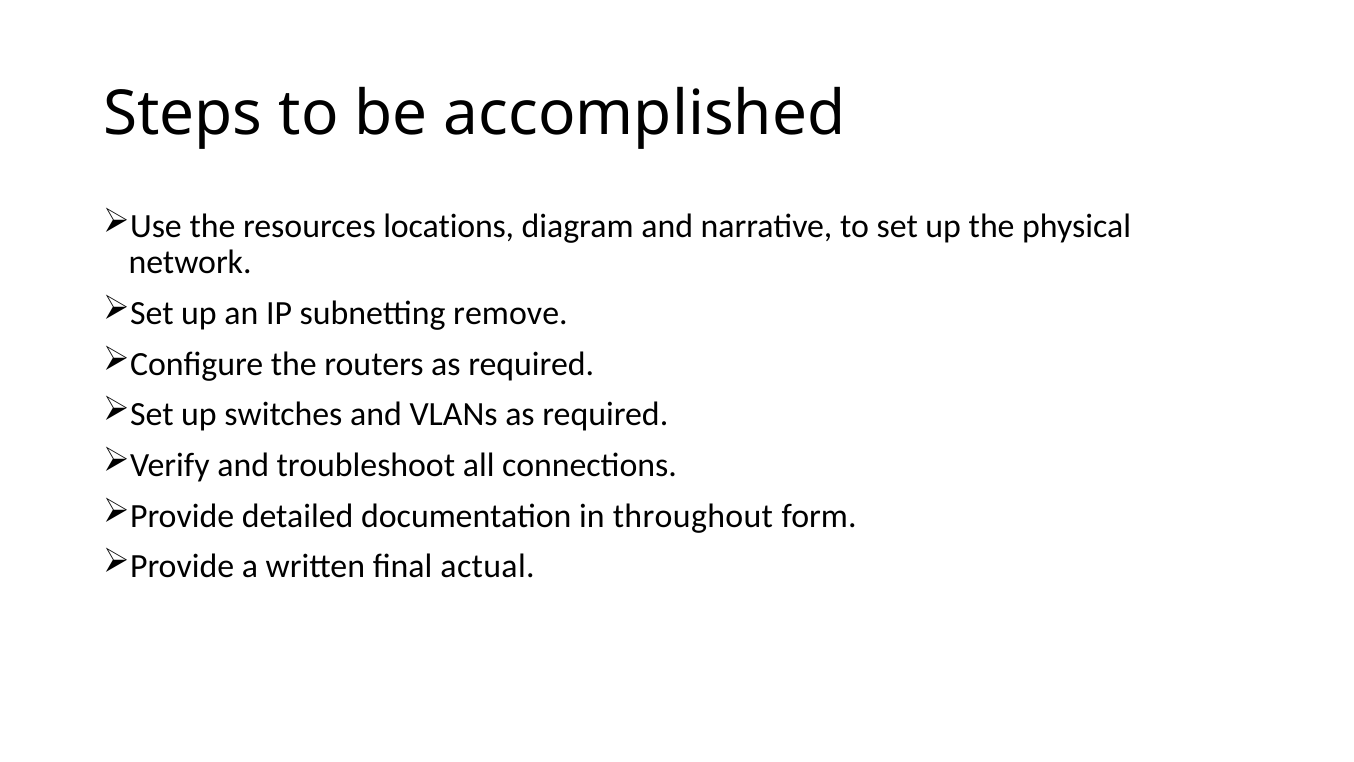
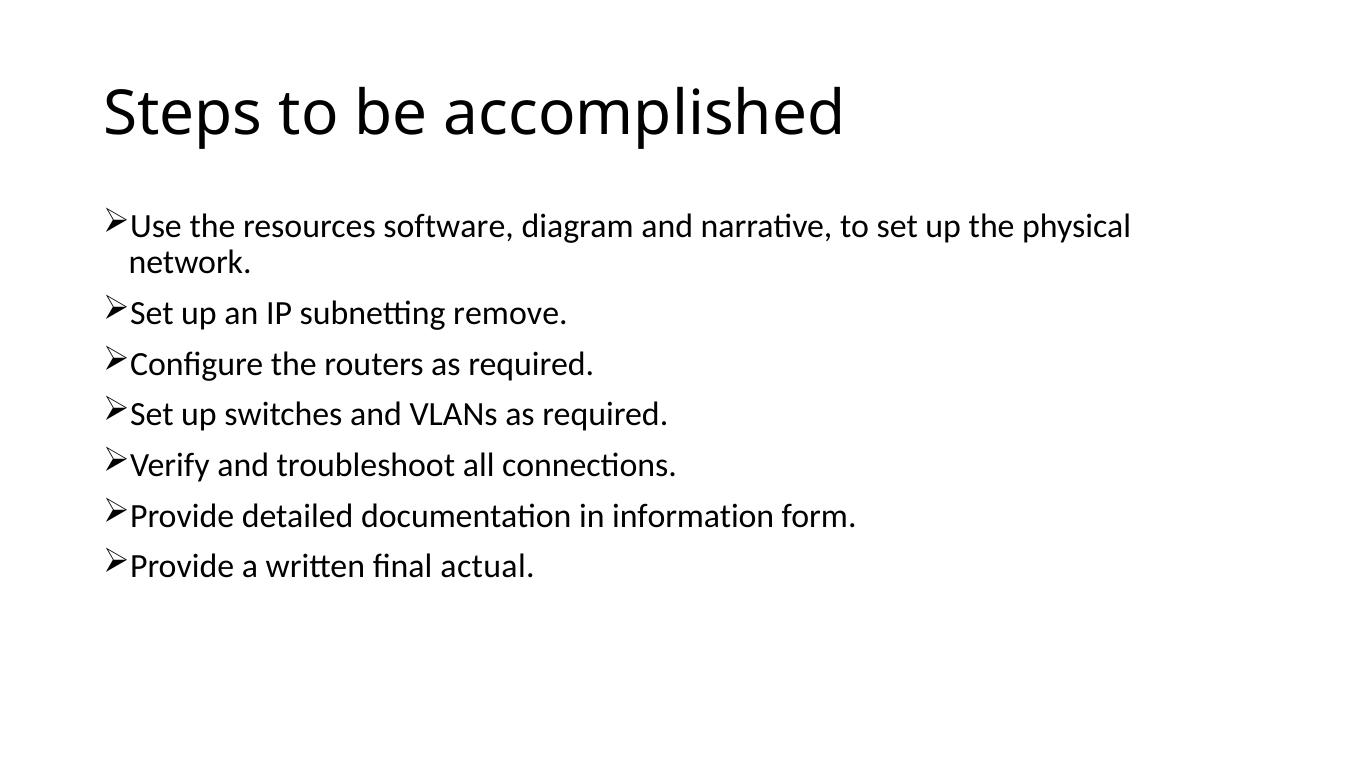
locations: locations -> software
throughout: throughout -> information
